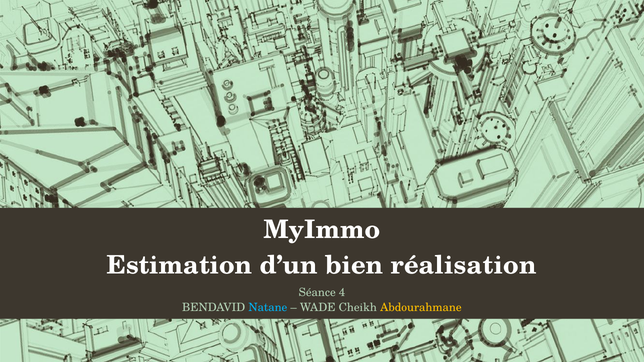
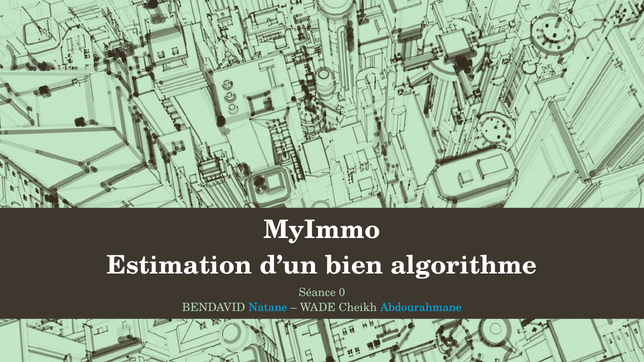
réalisation: réalisation -> algorithme
4: 4 -> 0
Abdourahmane colour: yellow -> light blue
